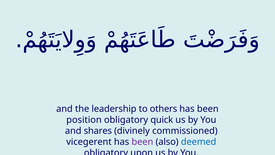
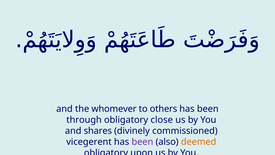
leadership: leadership -> whomever
position: position -> through
quick: quick -> close
deemed colour: blue -> orange
